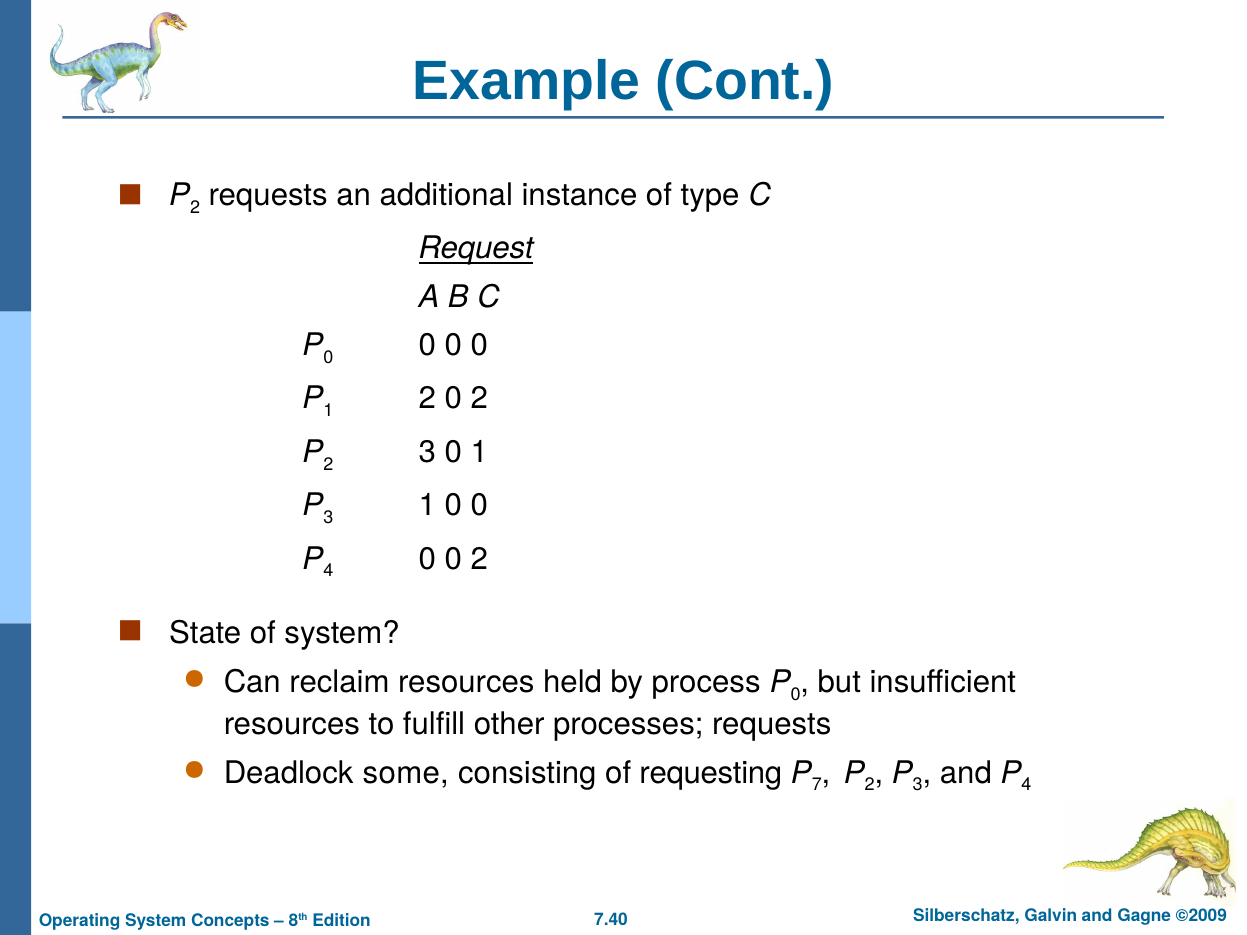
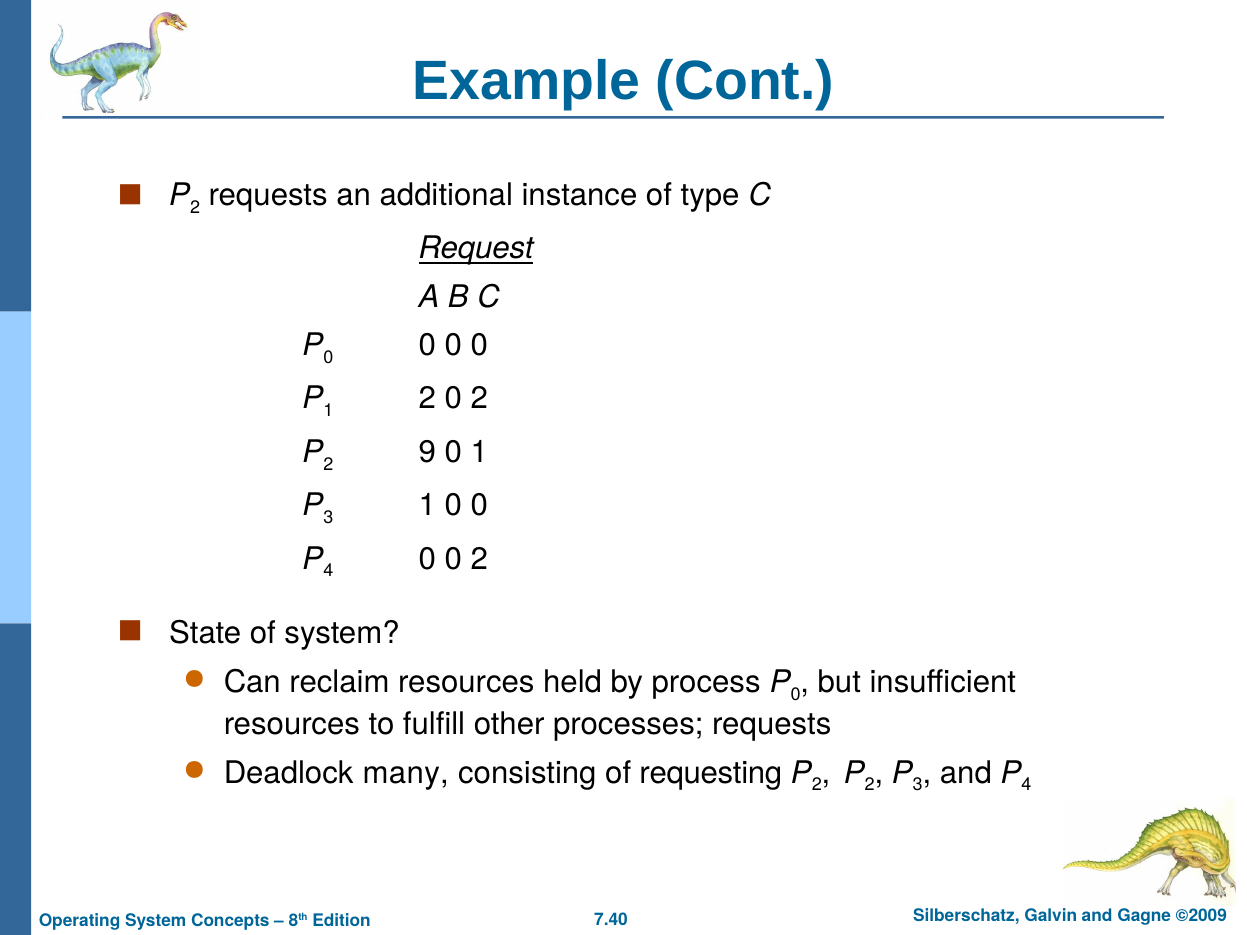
2 3: 3 -> 9
some: some -> many
7 at (817, 785): 7 -> 2
